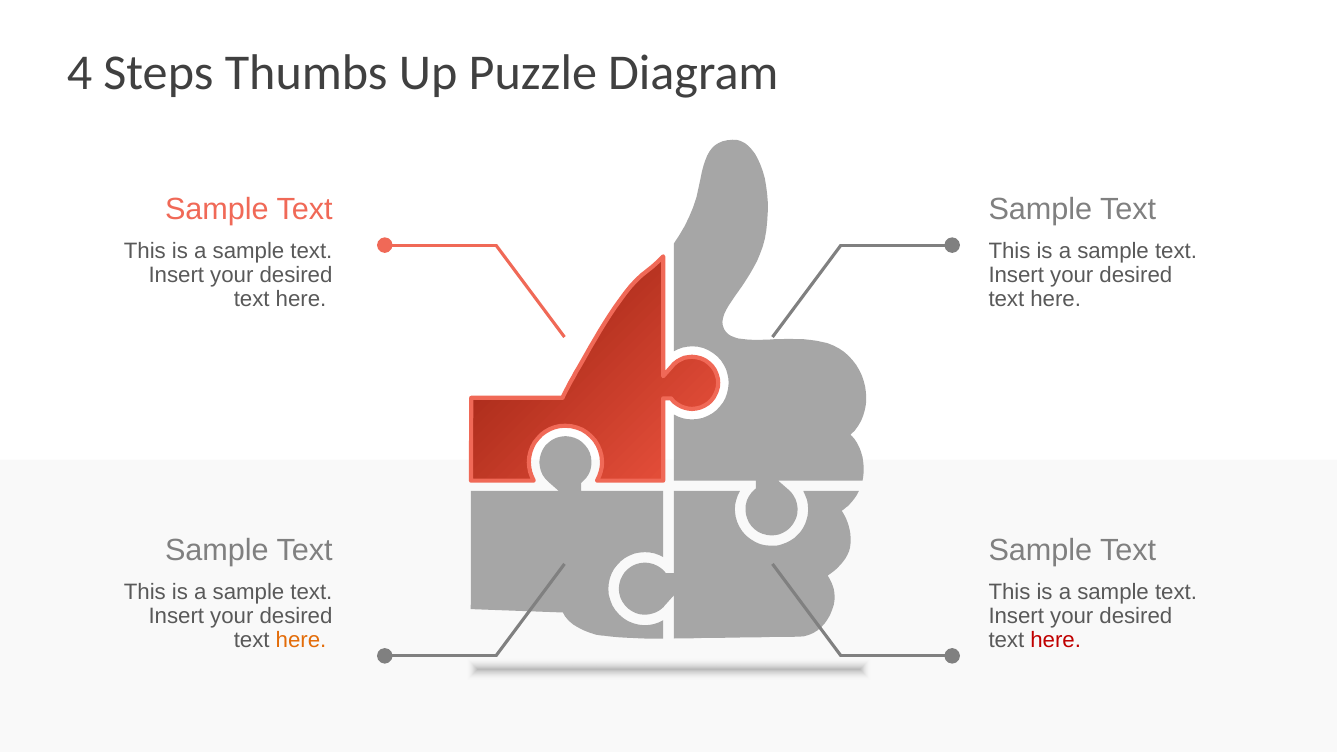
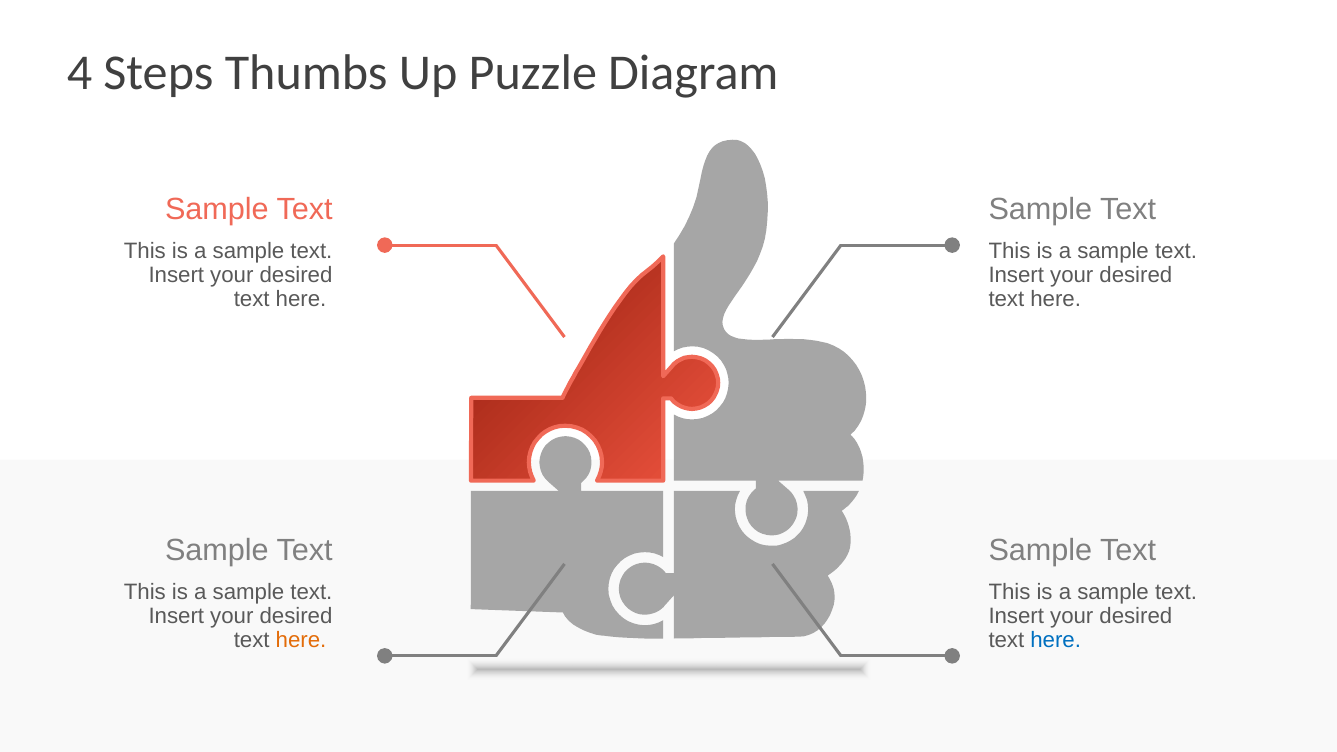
here at (1056, 641) colour: red -> blue
